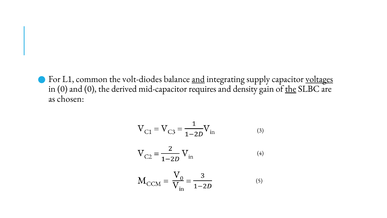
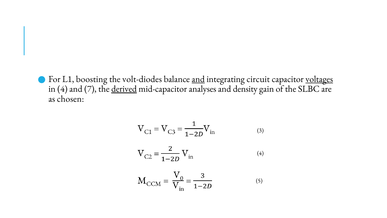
common: common -> boosting
supply: supply -> circuit
in 0: 0 -> 4
and 0: 0 -> 7
derived underline: none -> present
requires: requires -> analyses
the at (291, 89) underline: present -> none
